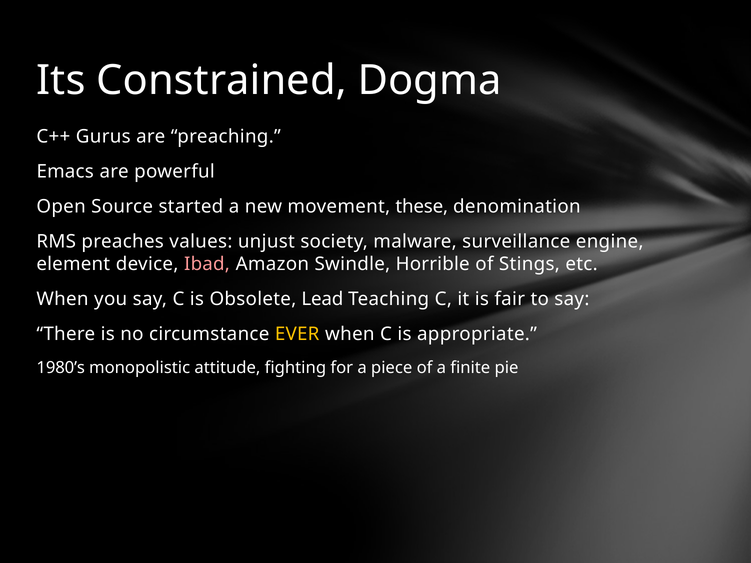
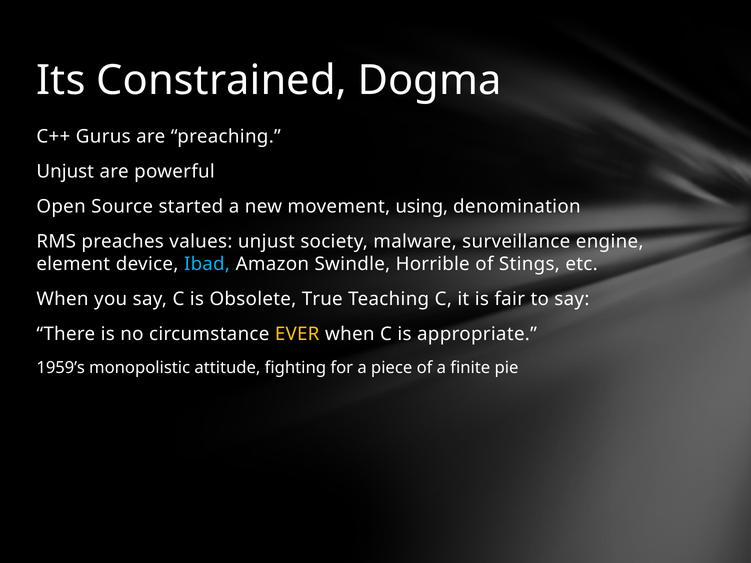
Emacs at (65, 172): Emacs -> Unjust
these: these -> using
Ibad colour: pink -> light blue
Lead: Lead -> True
1980’s: 1980’s -> 1959’s
